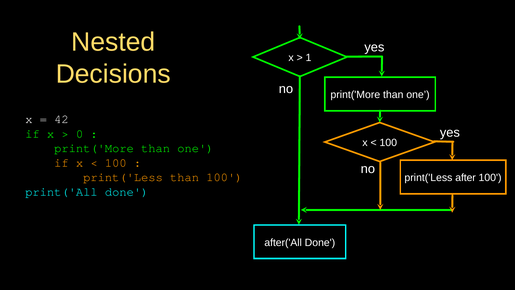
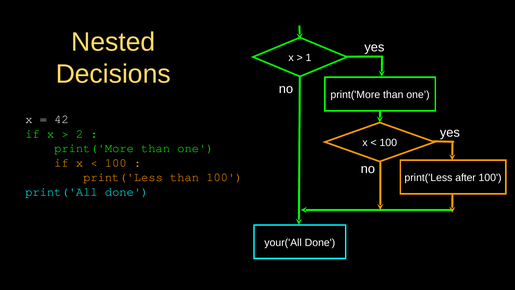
0: 0 -> 2
after('All: after('All -> your('All
